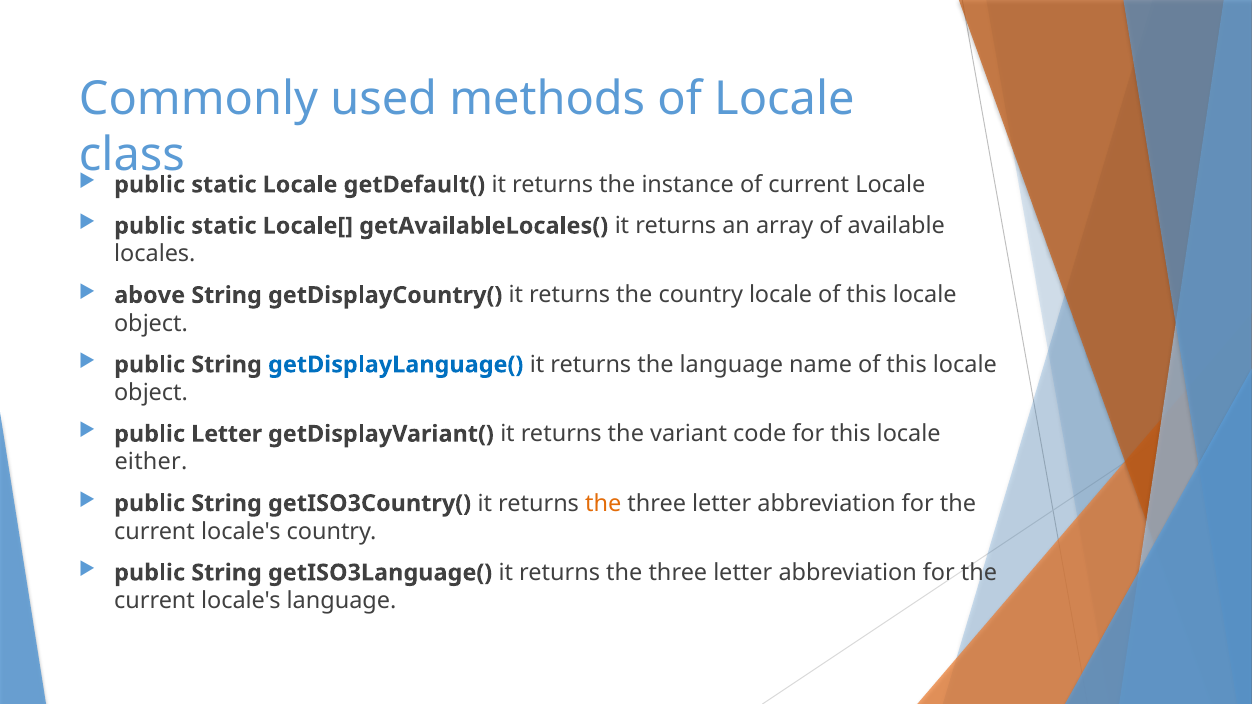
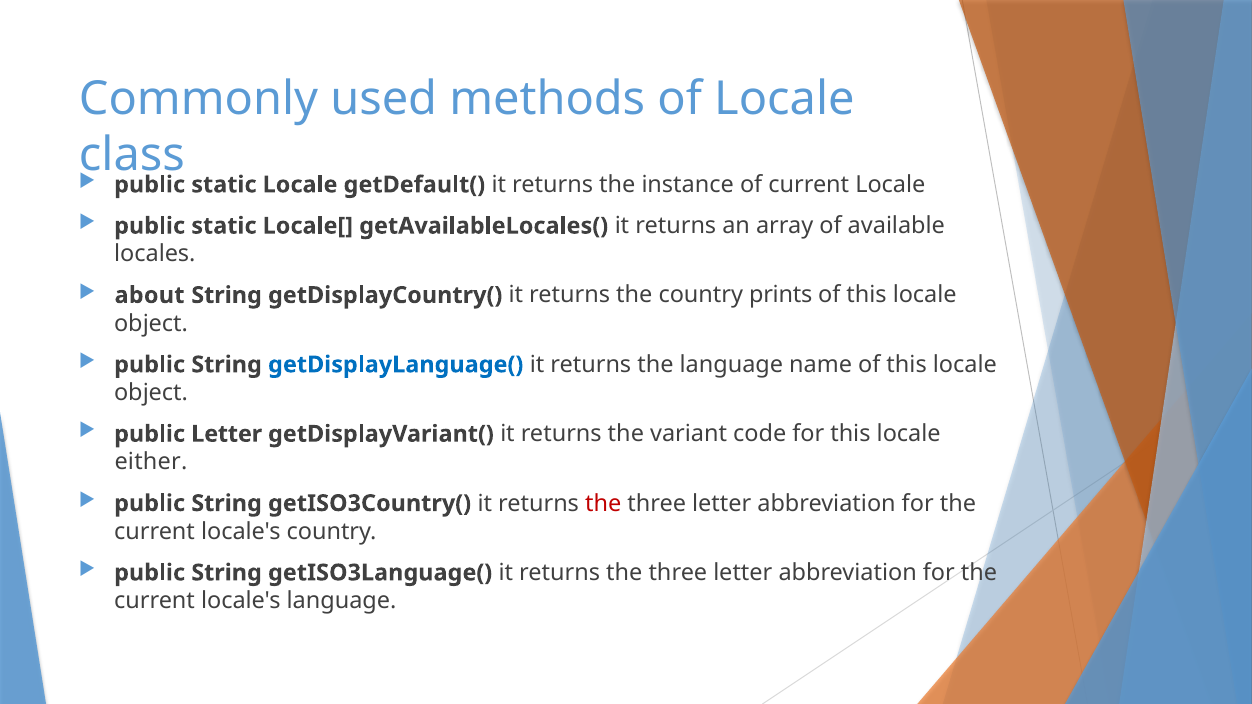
above: above -> about
country locale: locale -> prints
the at (603, 504) colour: orange -> red
